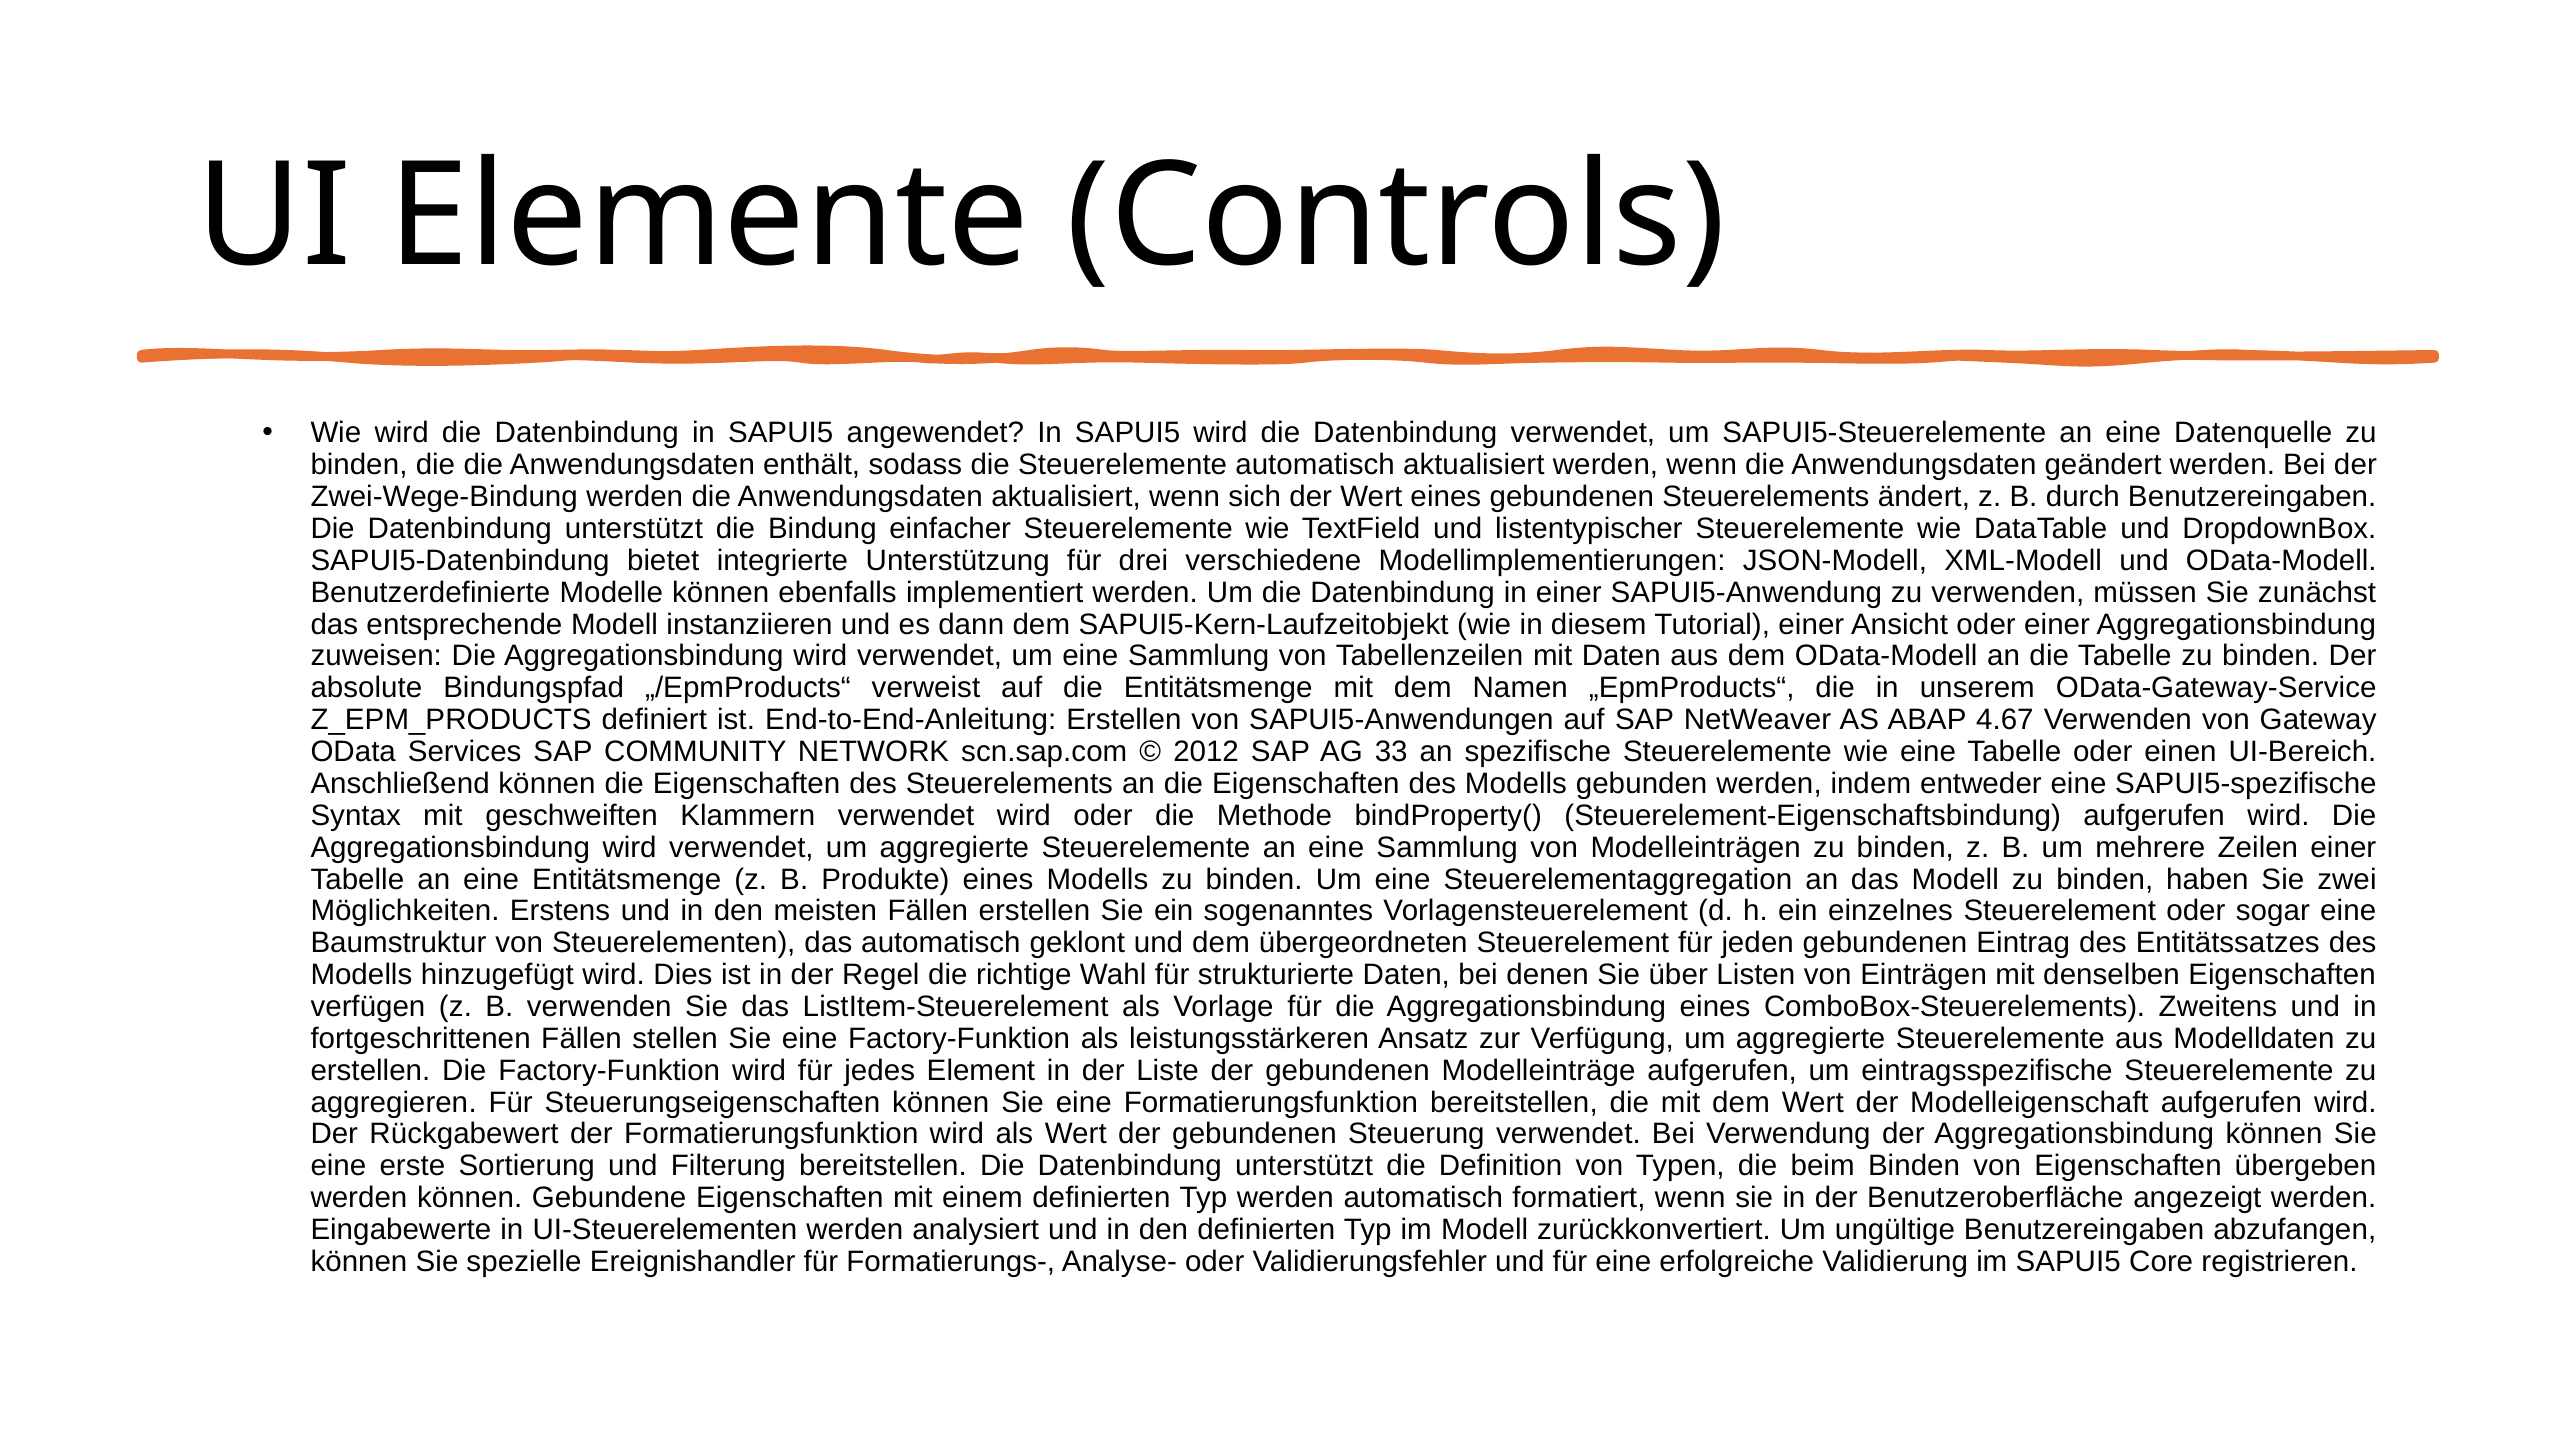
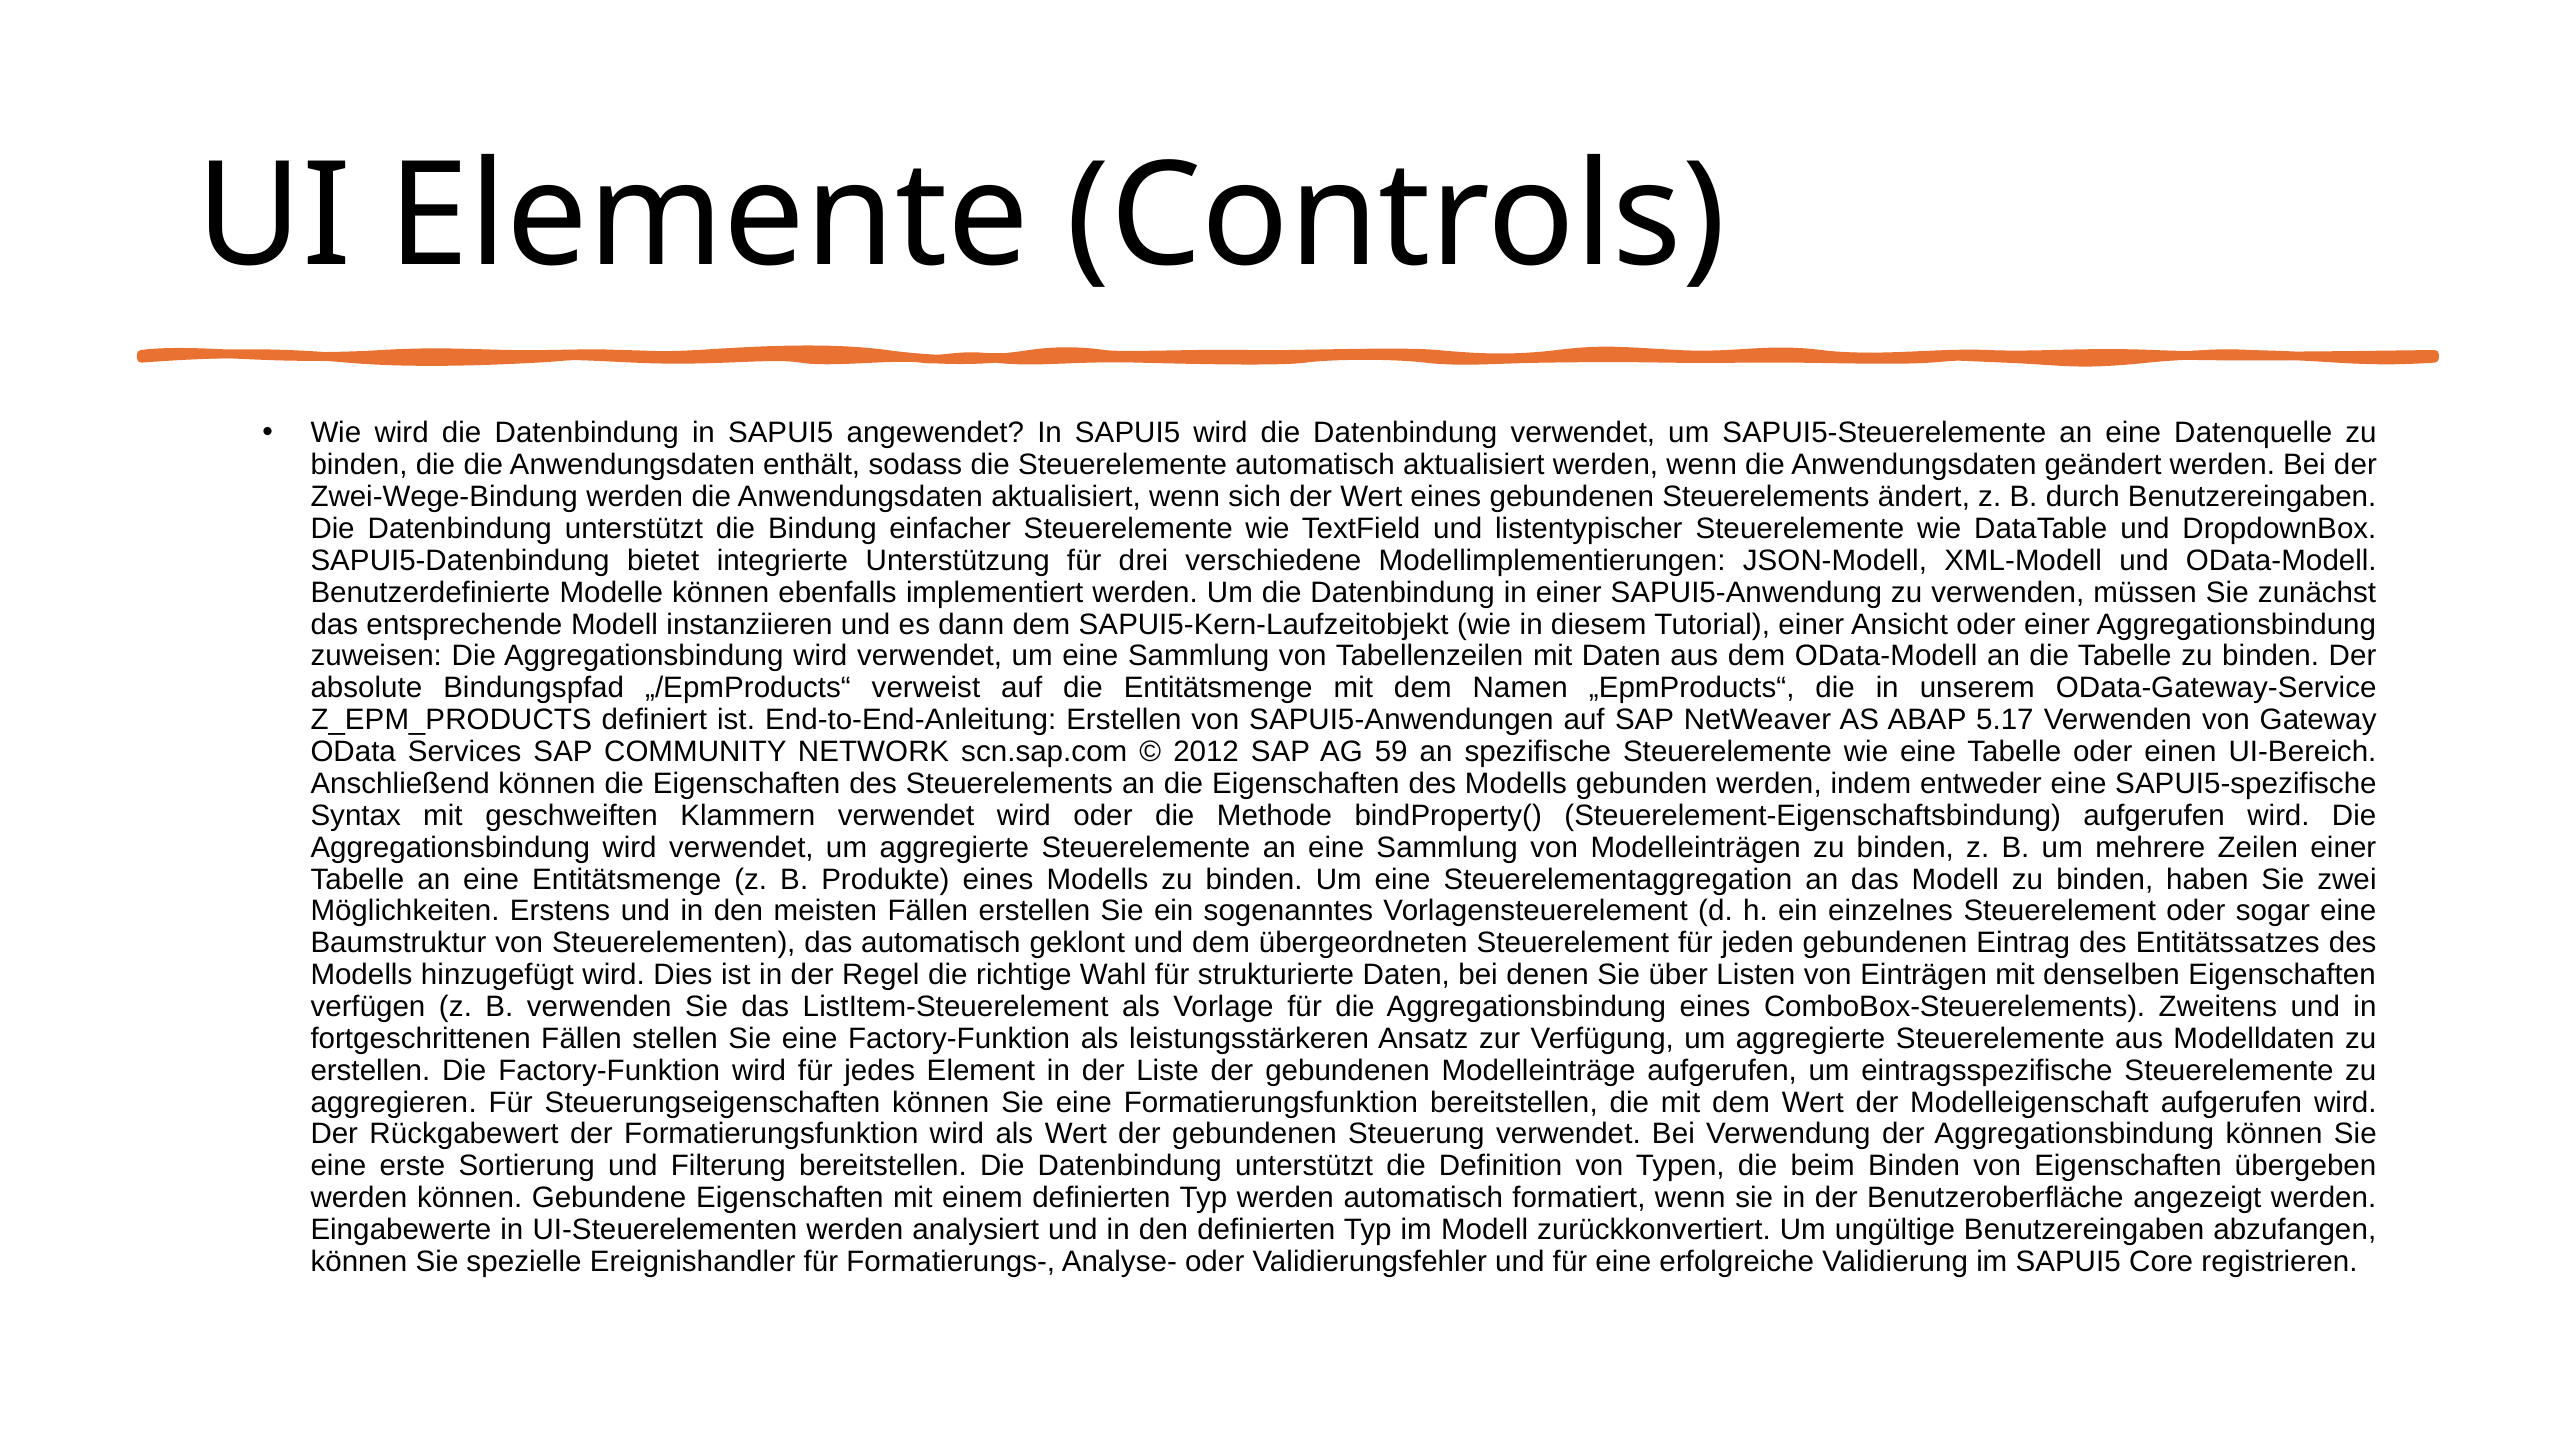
4.67: 4.67 -> 5.17
33: 33 -> 59
